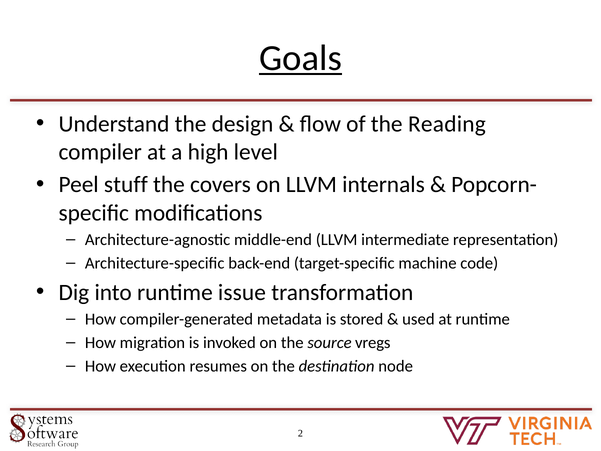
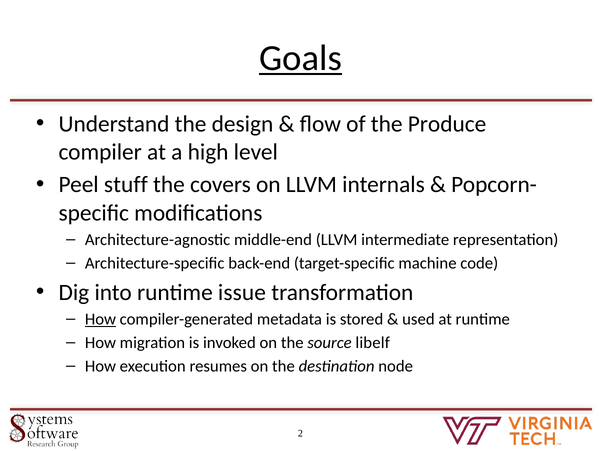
Reading: Reading -> Produce
How at (100, 319) underline: none -> present
vregs: vregs -> libelf
